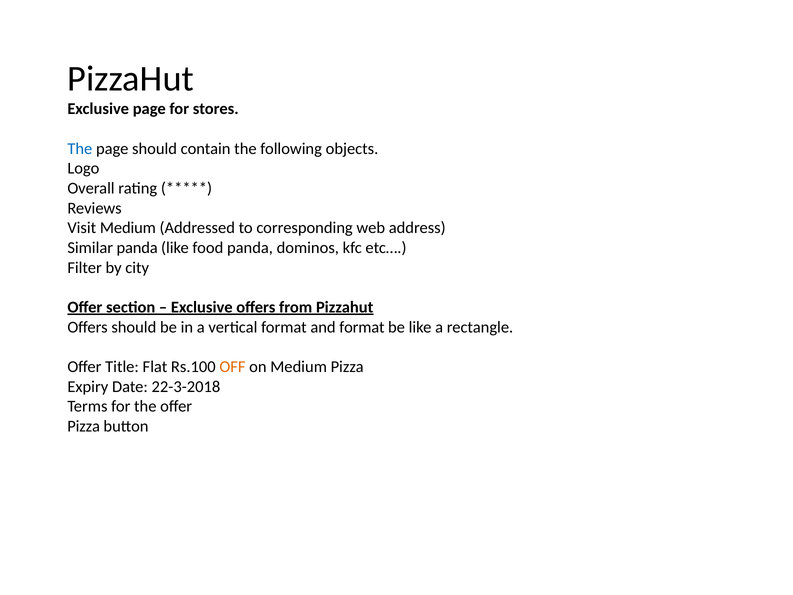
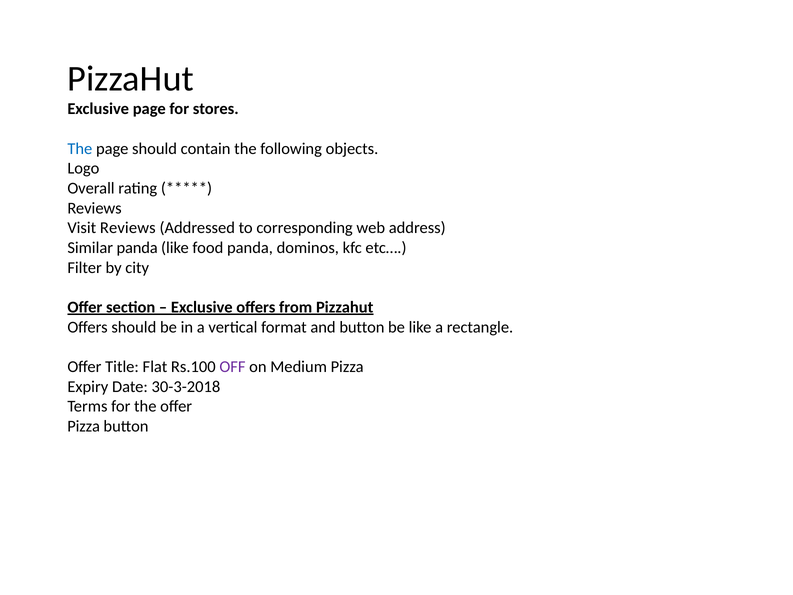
Visit Medium: Medium -> Reviews
and format: format -> button
OFF colour: orange -> purple
22-3-2018: 22-3-2018 -> 30-3-2018
